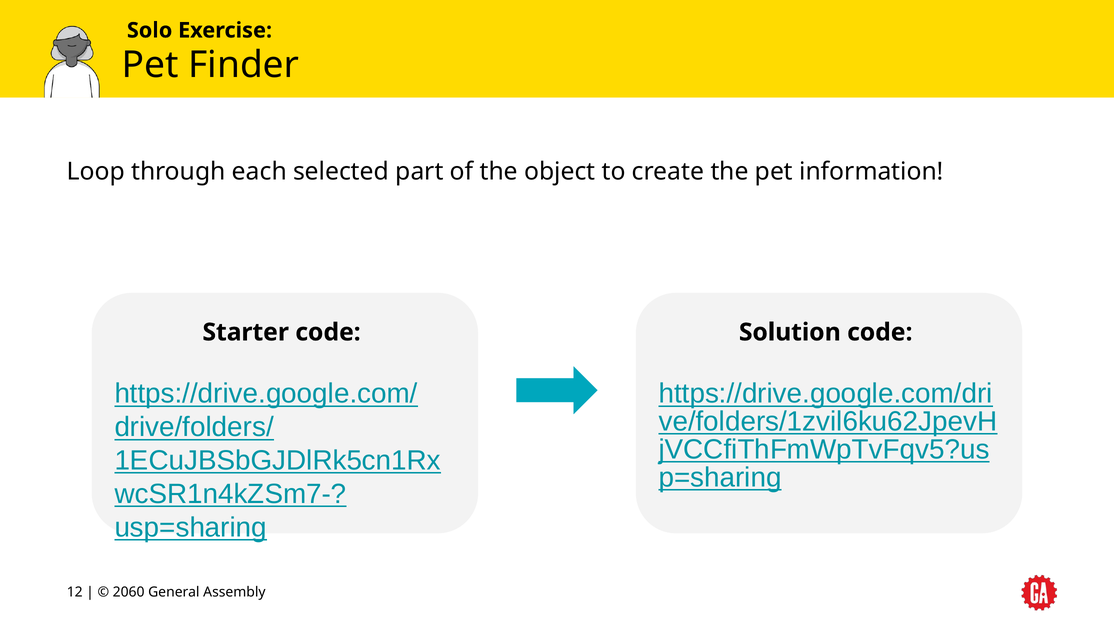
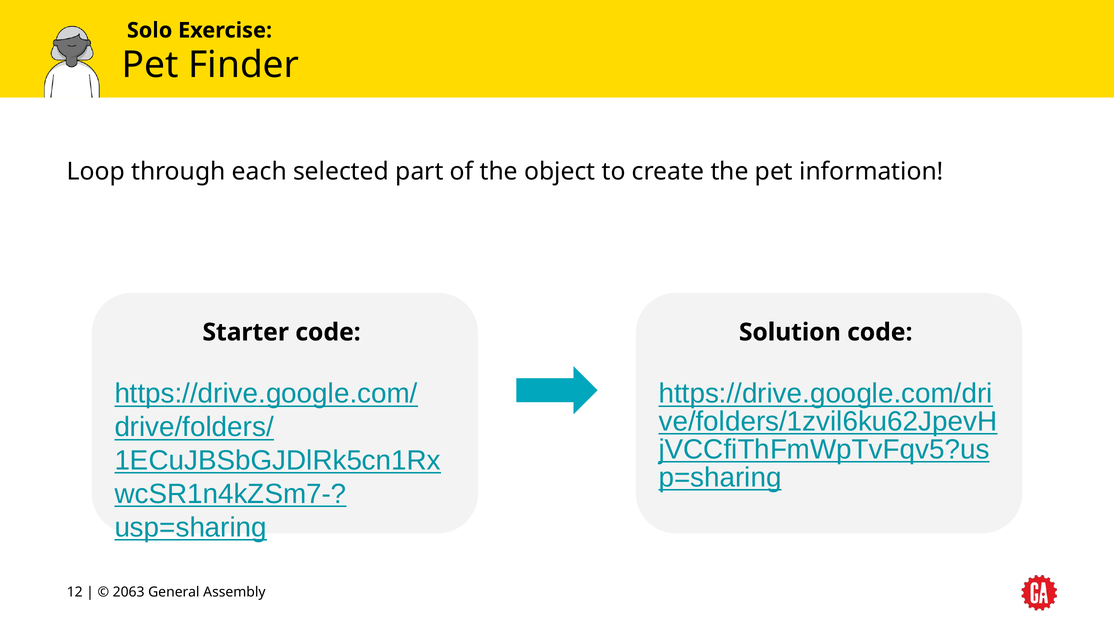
2060: 2060 -> 2063
